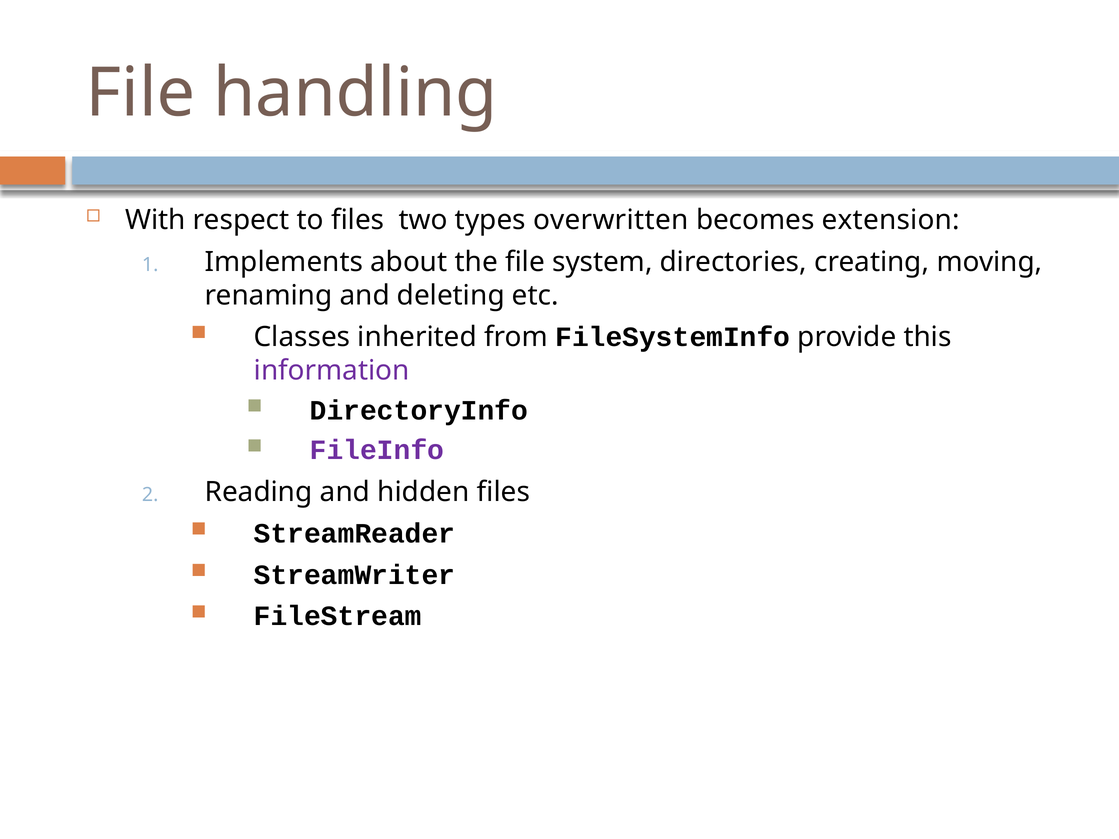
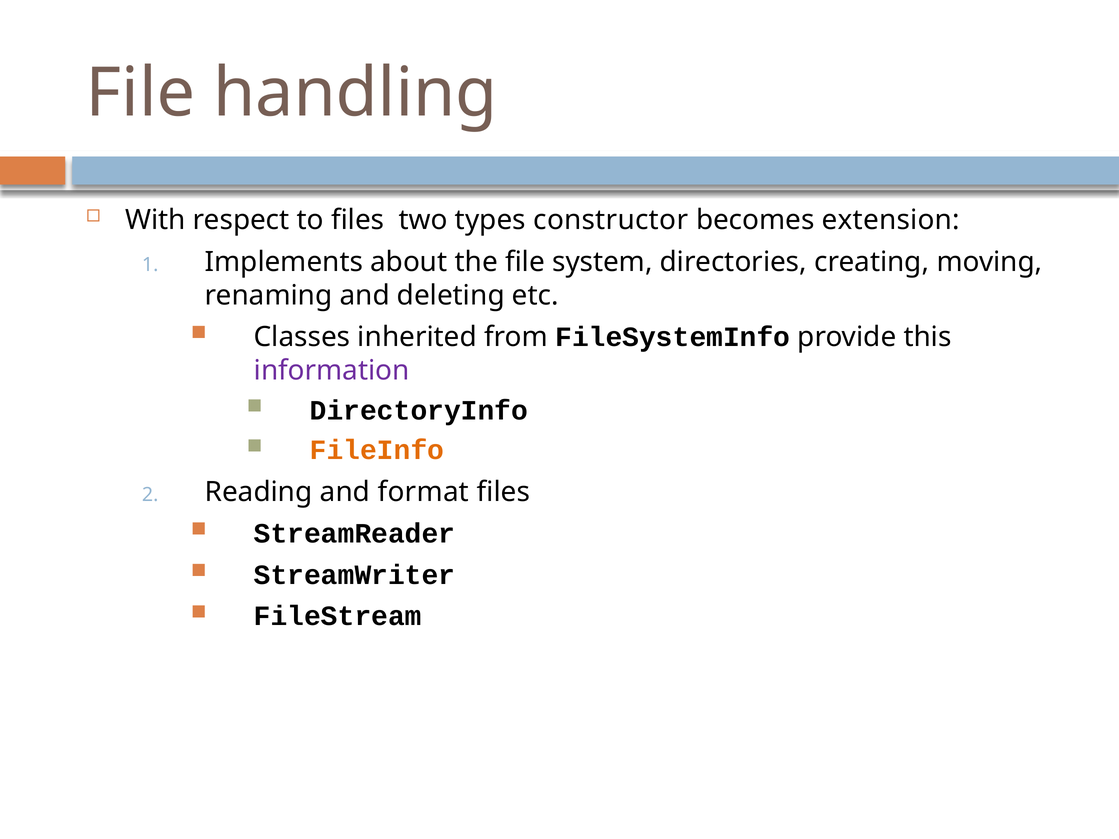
overwritten: overwritten -> constructor
FileInfo colour: purple -> orange
hidden: hidden -> format
